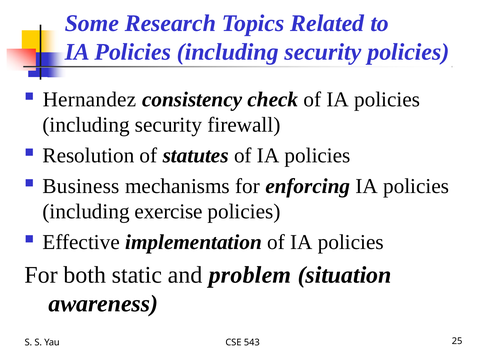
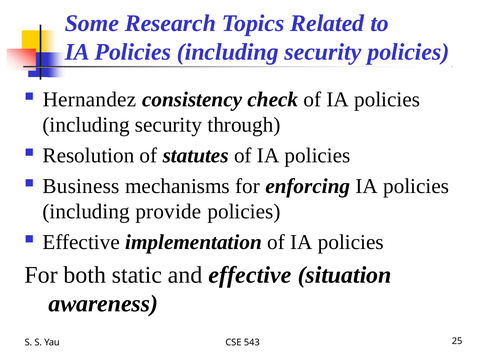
firewall: firewall -> through
exercise: exercise -> provide
and problem: problem -> effective
